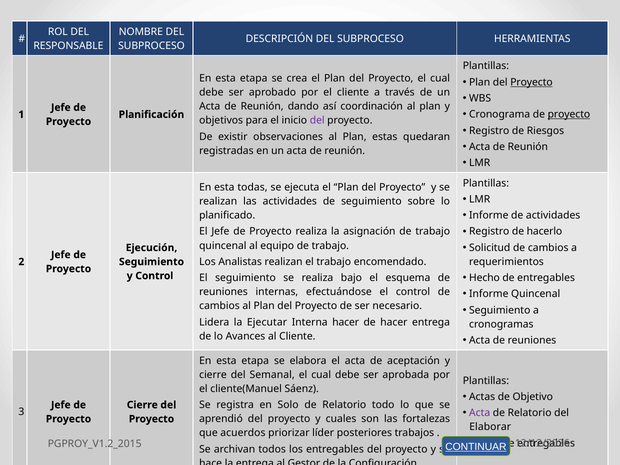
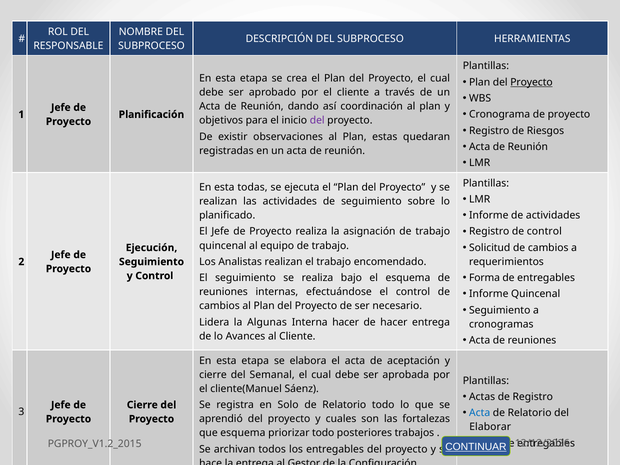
proyecto at (569, 114) underline: present -> none
de hacerlo: hacerlo -> control
Hecho: Hecho -> Forma
Ejecutar: Ejecutar -> Algunas
de Objetivo: Objetivo -> Registro
Acta at (480, 413) colour: purple -> blue
que acuerdos: acuerdos -> esquema
priorizar líder: líder -> todo
